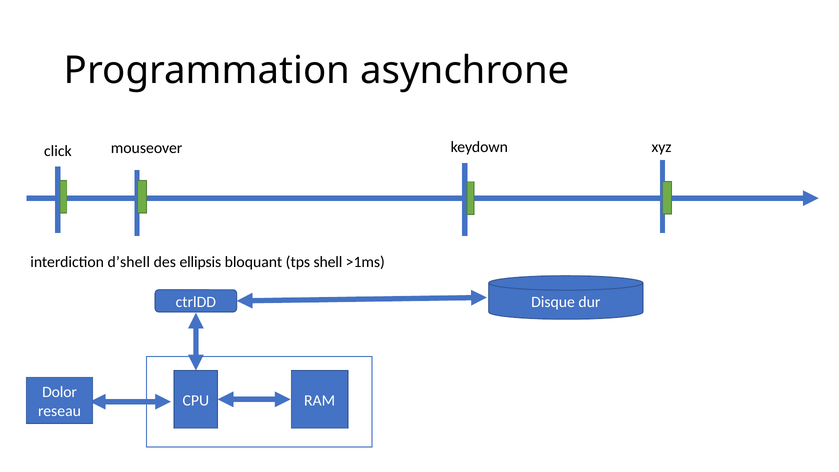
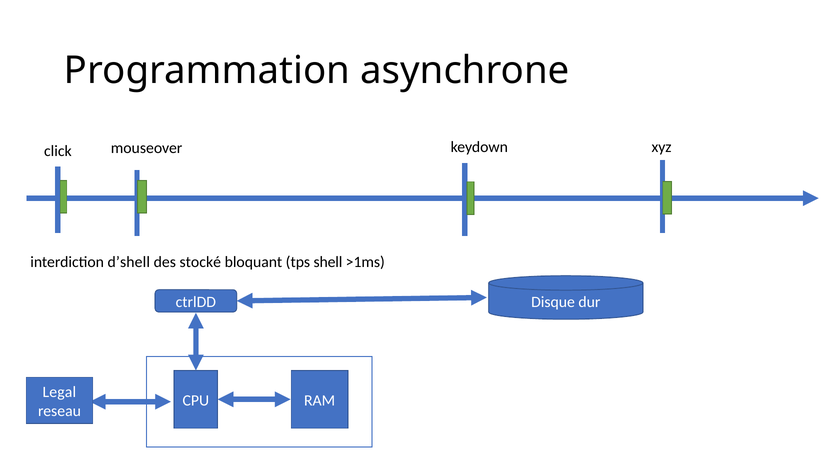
ellipsis: ellipsis -> stocké
Dolor: Dolor -> Legal
